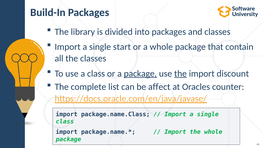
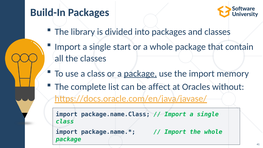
the at (181, 74) underline: present -> none
discount: discount -> memory
counter: counter -> without
